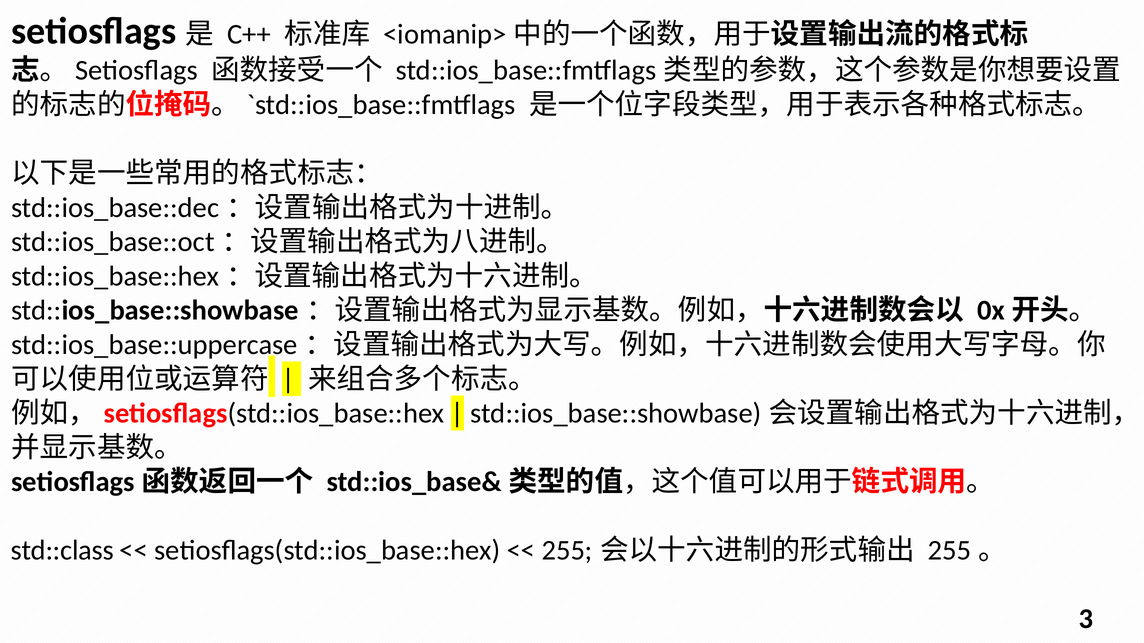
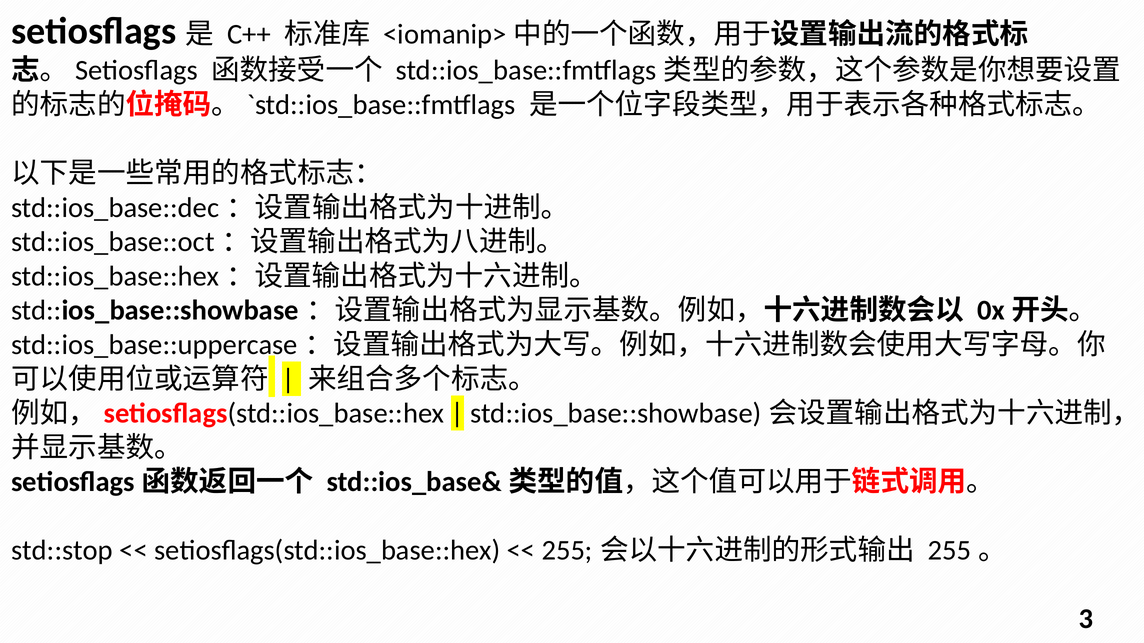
std::class: std::class -> std::stop
